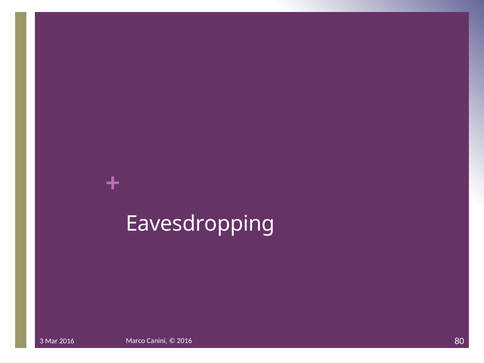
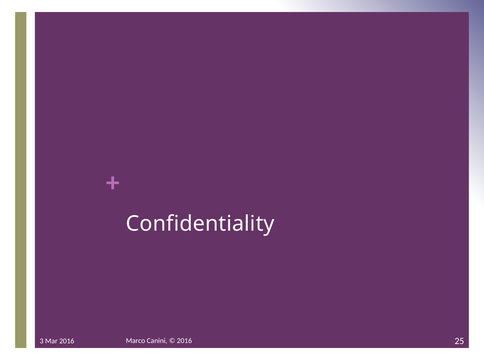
Eavesdropping: Eavesdropping -> Confidentiality
80: 80 -> 25
